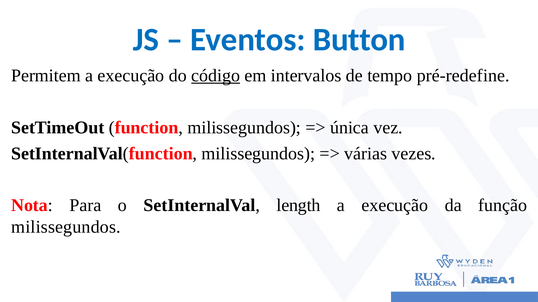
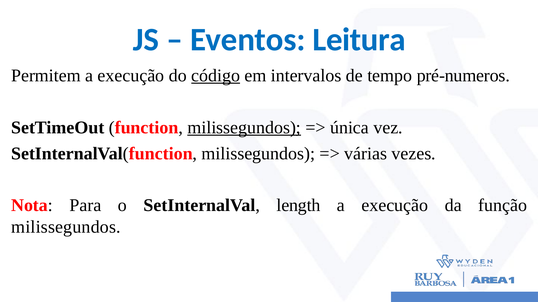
Button: Button -> Leitura
pré-redefine: pré-redefine -> pré-numeros
milissegundos at (244, 128) underline: none -> present
